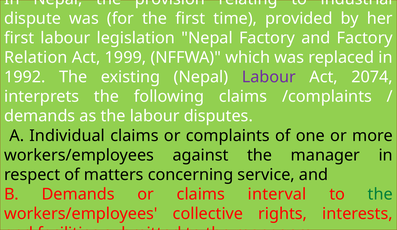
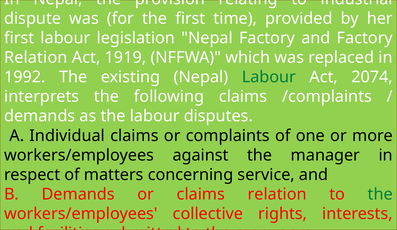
1999: 1999 -> 1919
Labour at (269, 77) colour: purple -> green
claims interval: interval -> relation
